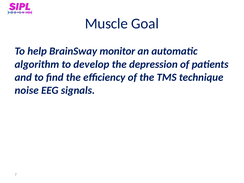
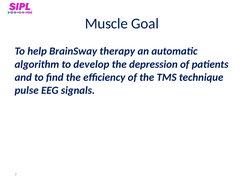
monitor: monitor -> therapy
noise: noise -> pulse
